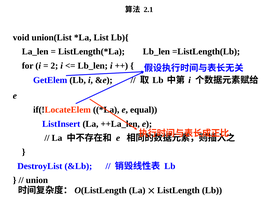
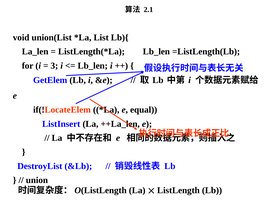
2: 2 -> 3
